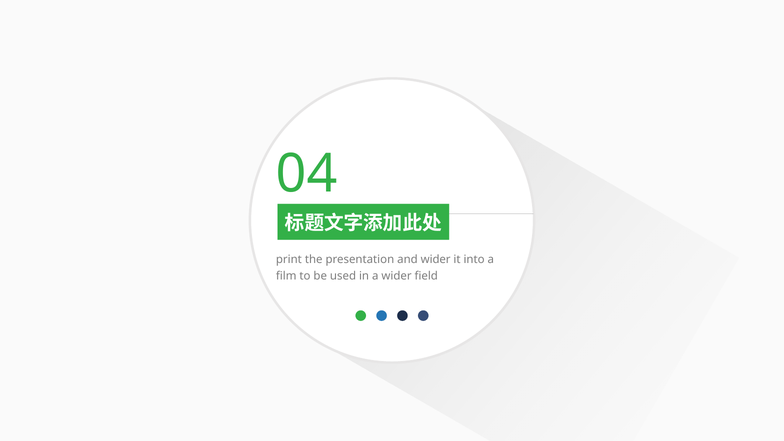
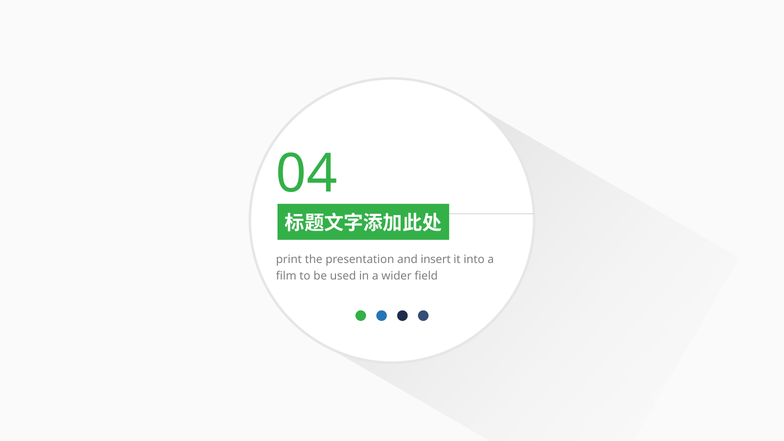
and wider: wider -> insert
